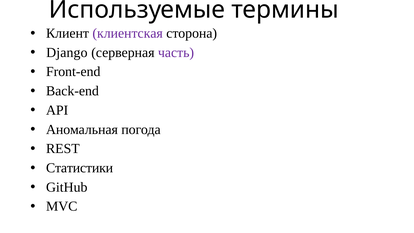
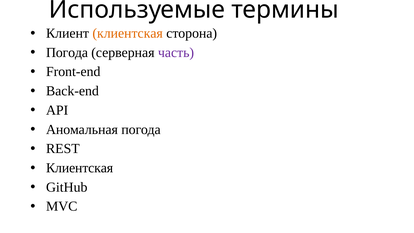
клиентская at (128, 33) colour: purple -> orange
Django at (67, 52): Django -> Погода
Статистики at (80, 168): Статистики -> Клиентская
